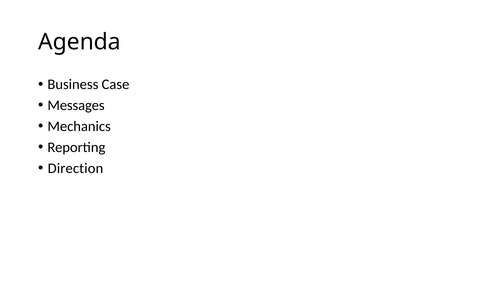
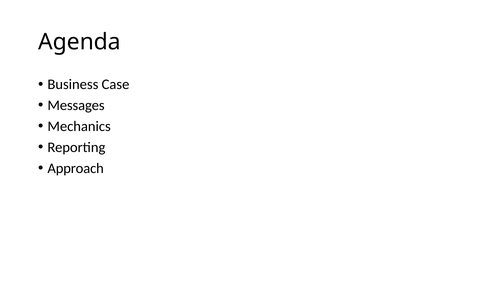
Direction: Direction -> Approach
